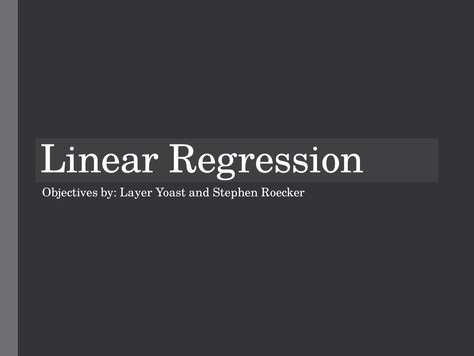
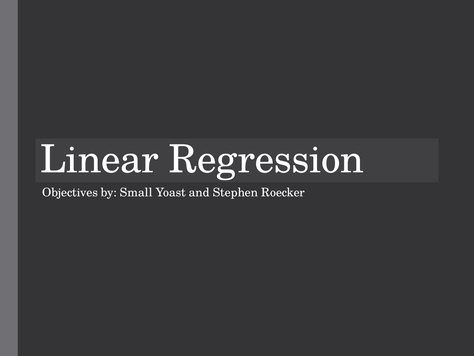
Layer: Layer -> Small
